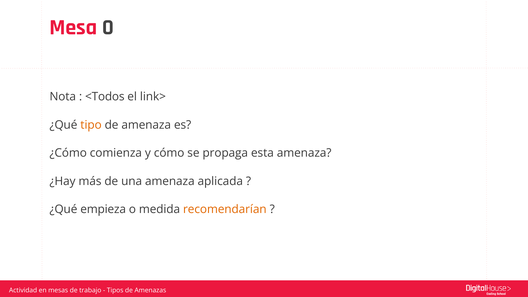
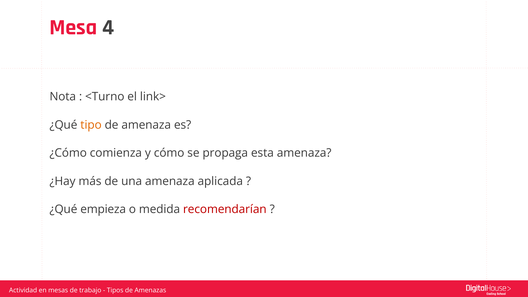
0: 0 -> 4
<Todos: <Todos -> <Turno
recomendarían colour: orange -> red
